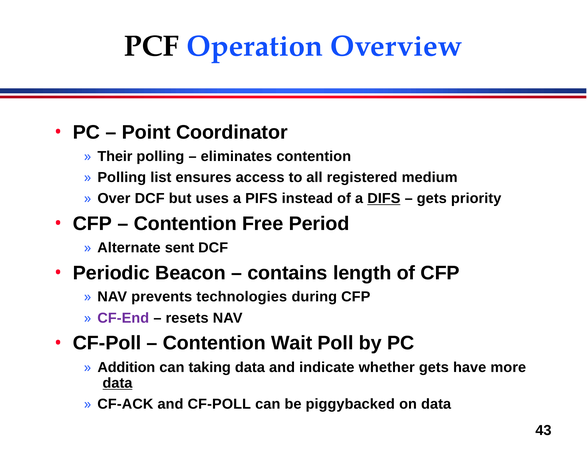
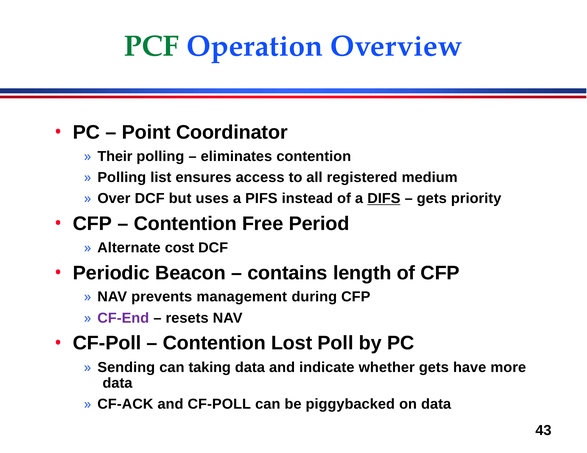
PCF colour: black -> green
sent: sent -> cost
technologies: technologies -> management
Wait: Wait -> Lost
Addition: Addition -> Sending
data at (117, 384) underline: present -> none
